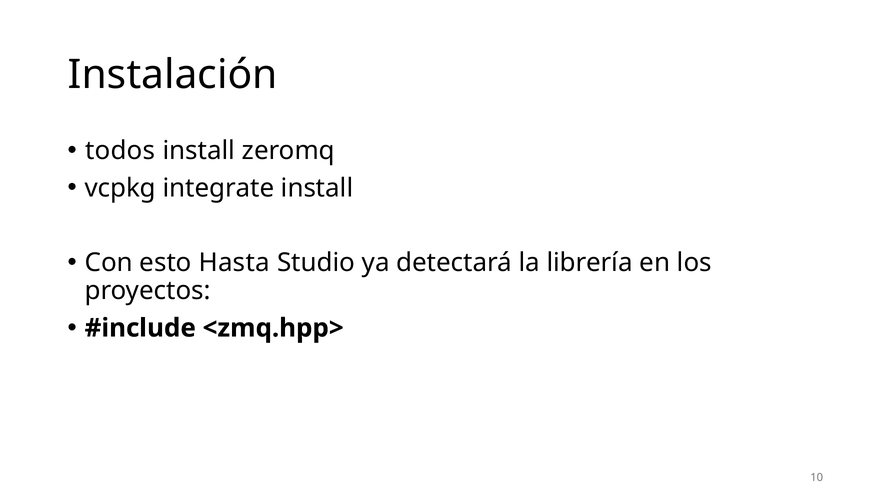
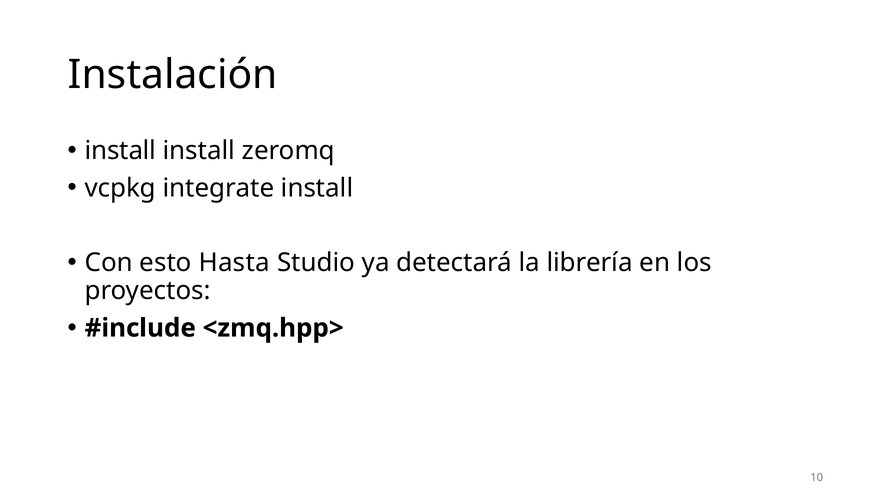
todos at (120, 151): todos -> install
